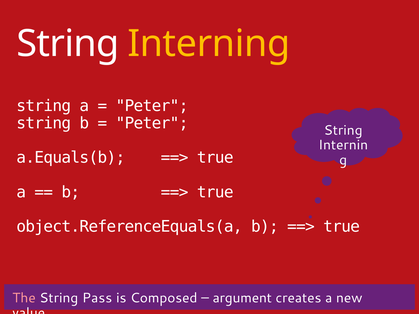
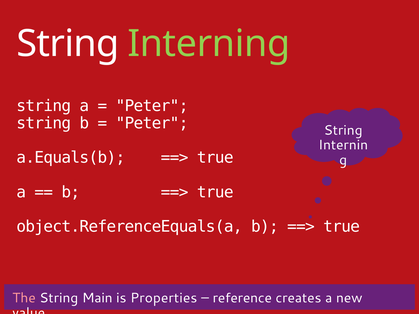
Interning colour: yellow -> light green
Pass: Pass -> Main
Composed: Composed -> Properties
argument: argument -> reference
